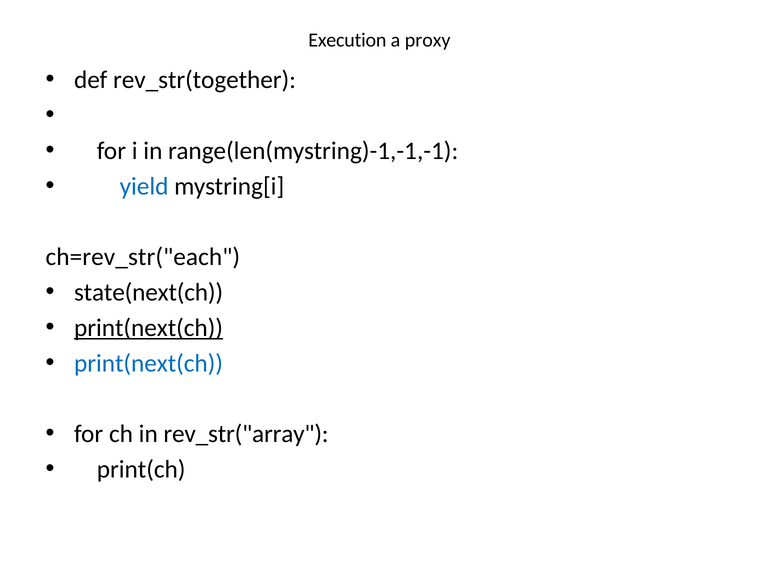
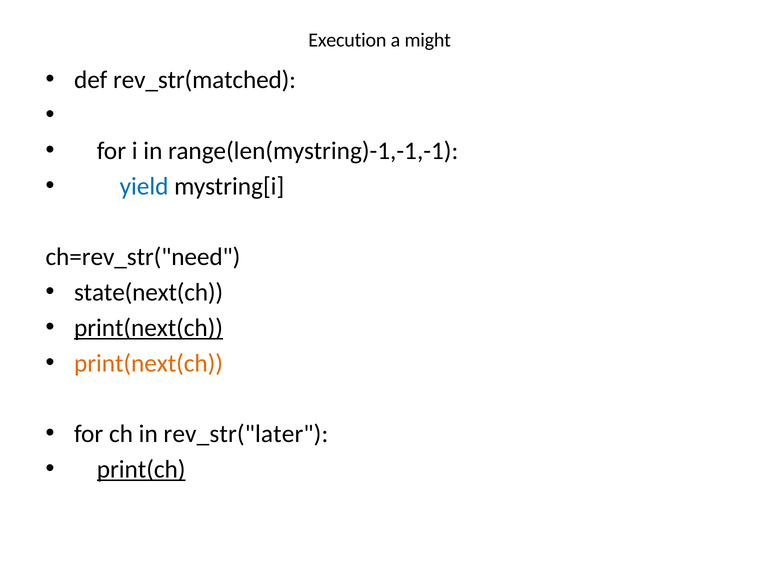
proxy: proxy -> might
rev_str(together: rev_str(together -> rev_str(matched
ch=rev_str("each: ch=rev_str("each -> ch=rev_str("need
print(next(ch at (149, 363) colour: blue -> orange
rev_str("array: rev_str("array -> rev_str("later
print(ch underline: none -> present
